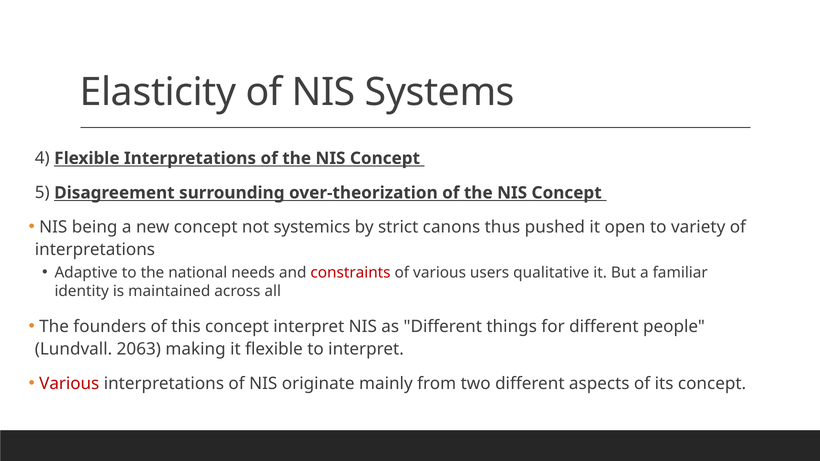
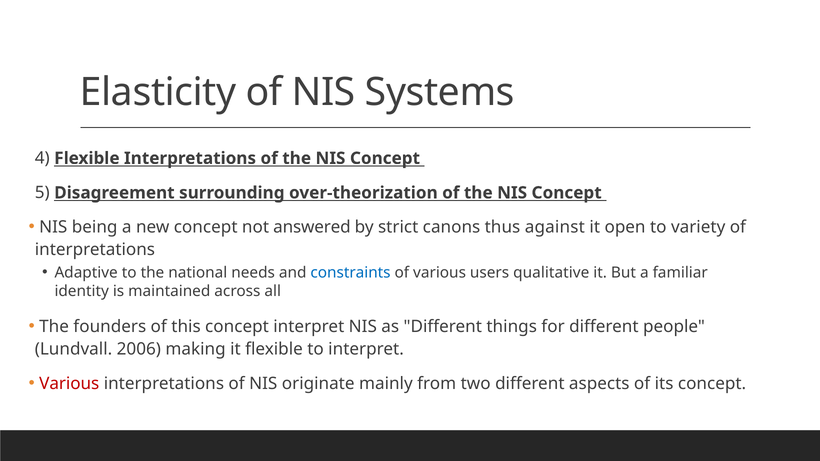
systemics: systemics -> answered
pushed: pushed -> against
constraints colour: red -> blue
2063: 2063 -> 2006
